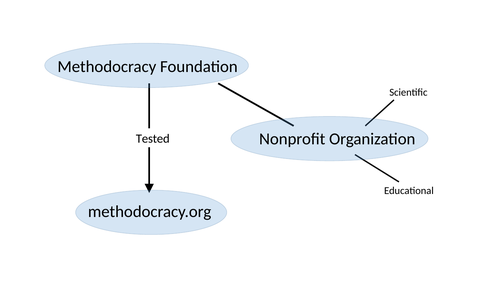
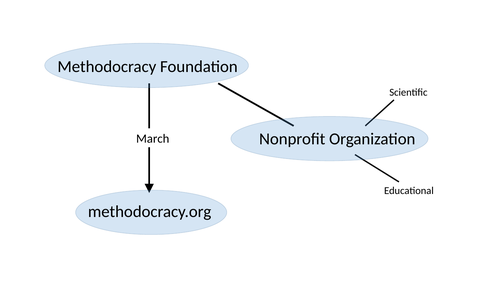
Tested: Tested -> March
